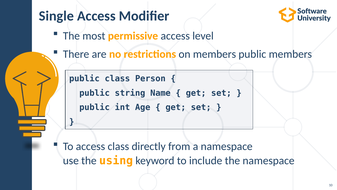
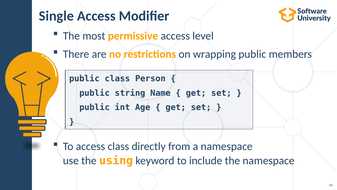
on members: members -> wrapping
